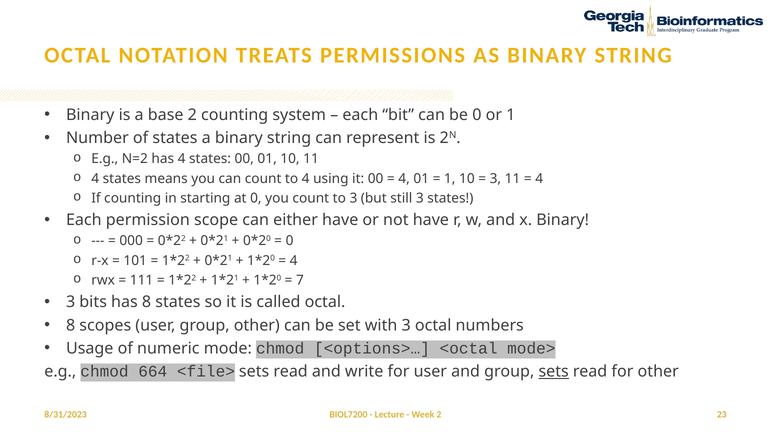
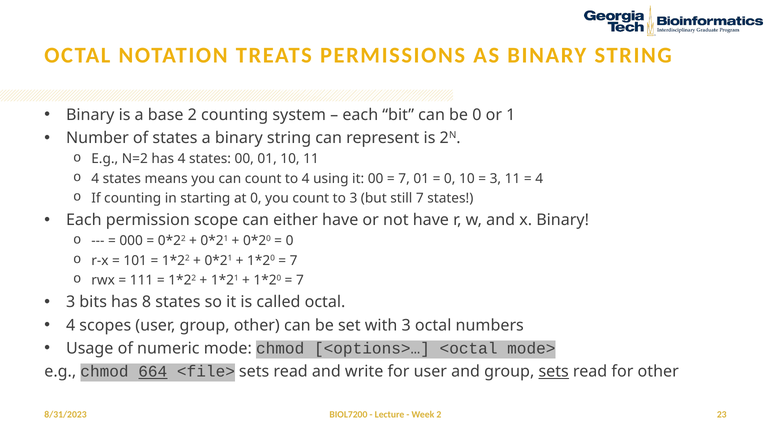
4 at (404, 178): 4 -> 7
1 at (450, 178): 1 -> 0
still 3: 3 -> 7
4 at (294, 260): 4 -> 7
8 at (71, 325): 8 -> 4
664 underline: none -> present
